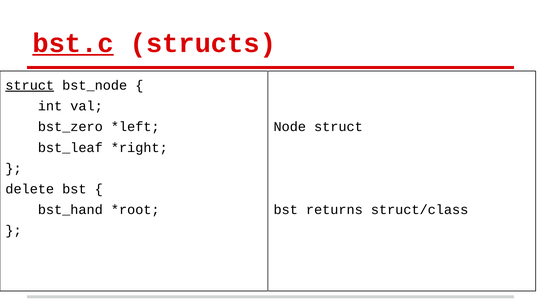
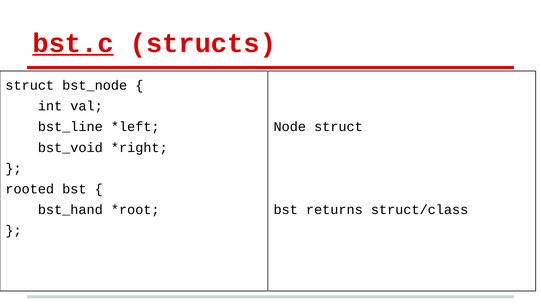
struct at (30, 85) underline: present -> none
bst_zero: bst_zero -> bst_line
bst_leaf: bst_leaf -> bst_void
delete: delete -> rooted
